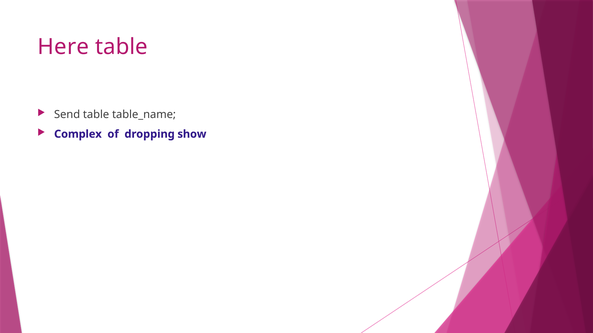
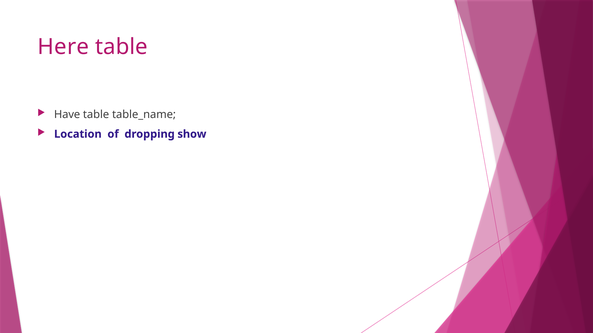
Send: Send -> Have
Complex: Complex -> Location
